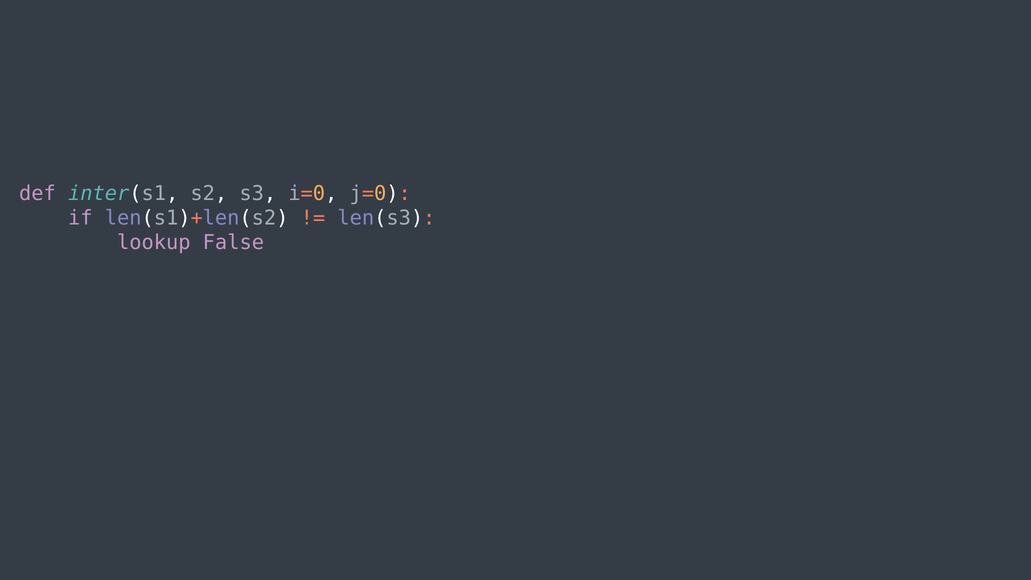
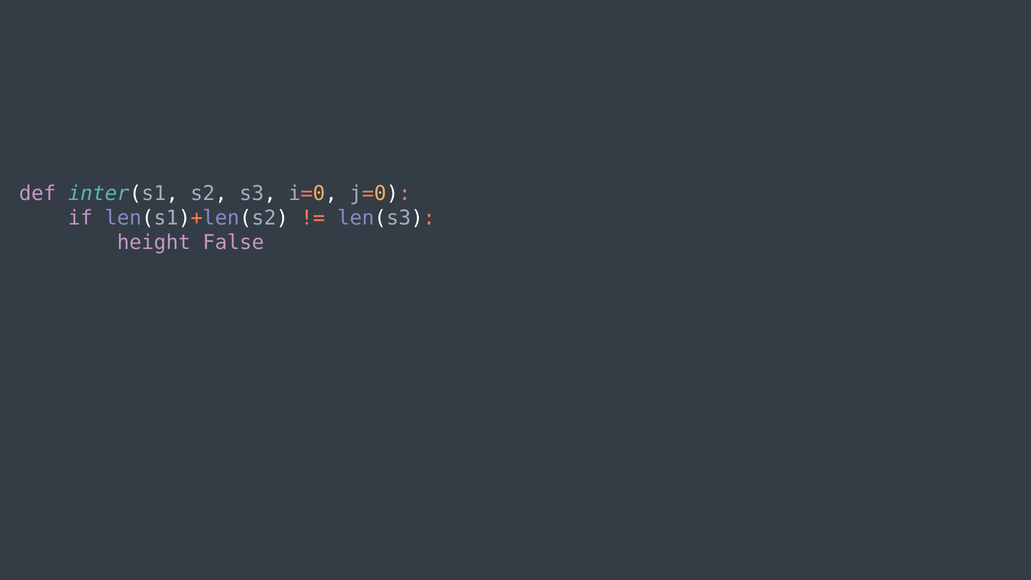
lookup: lookup -> height
